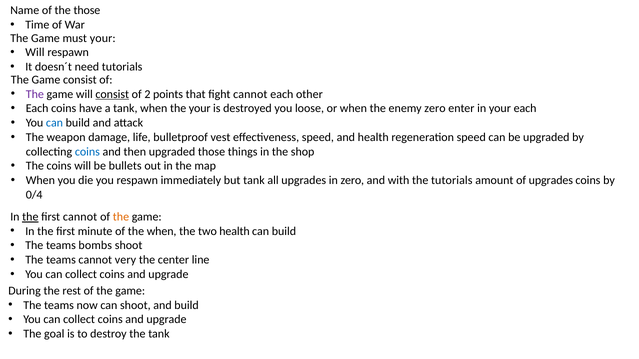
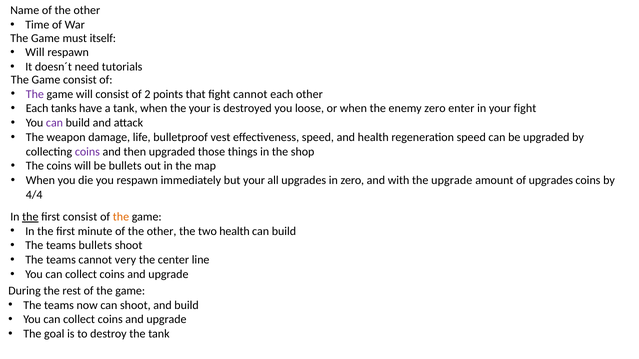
Name of the those: those -> other
must your: your -> itself
consist at (112, 94) underline: present -> none
Each coins: coins -> tanks
your each: each -> fight
can at (54, 123) colour: blue -> purple
coins at (87, 152) colour: blue -> purple
but tank: tank -> your
the tutorials: tutorials -> upgrade
0/4: 0/4 -> 4/4
first cannot: cannot -> consist
minute of the when: when -> other
teams bombs: bombs -> bullets
